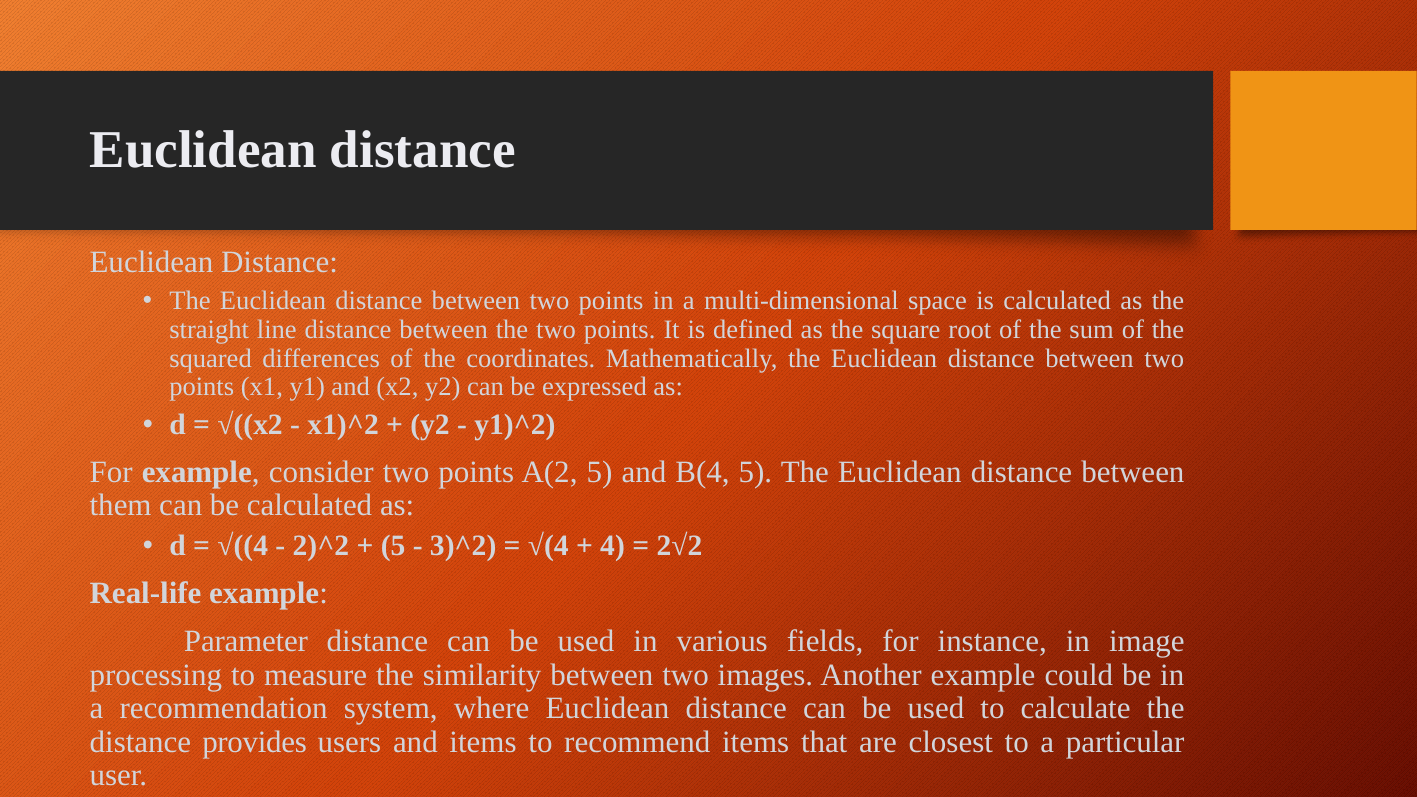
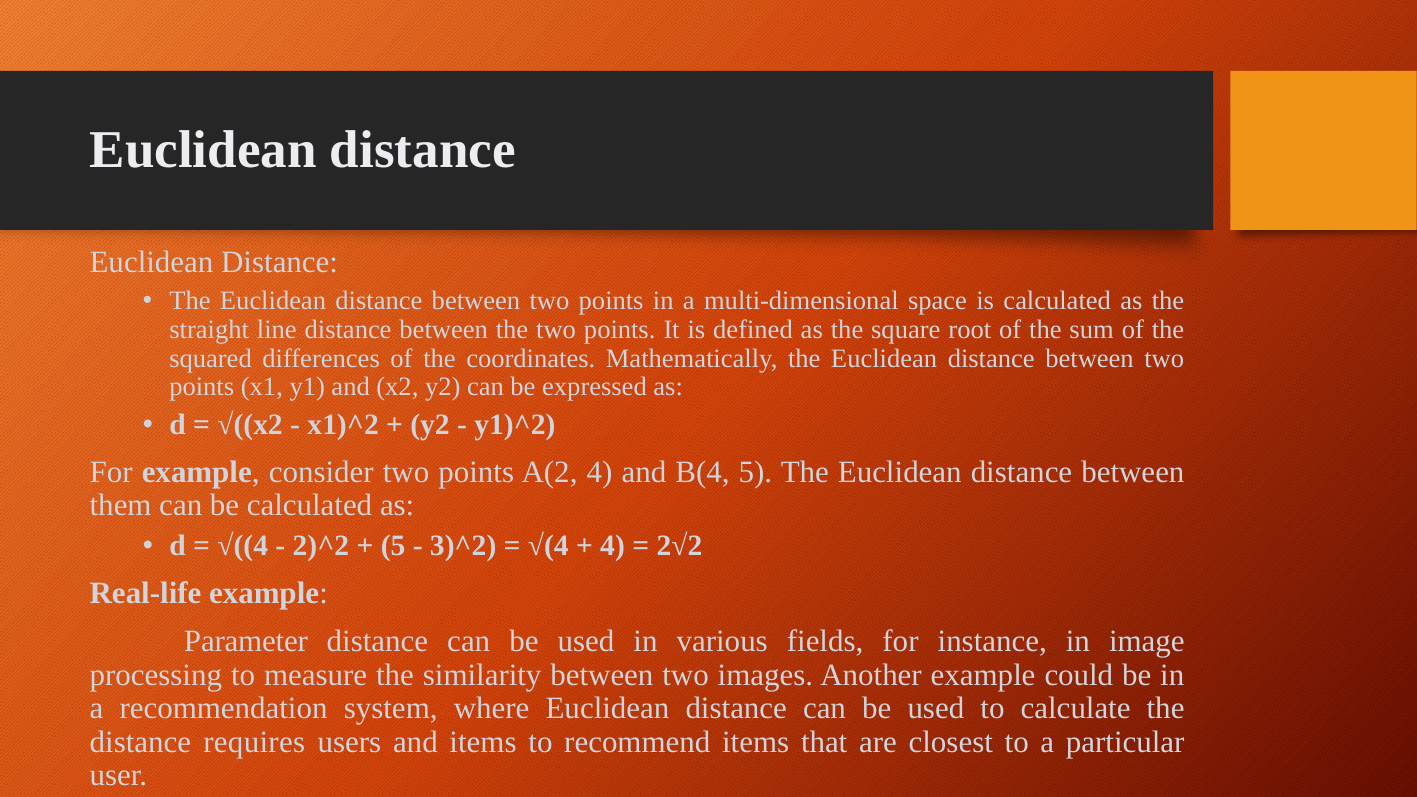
A(2 5: 5 -> 4
provides: provides -> requires
